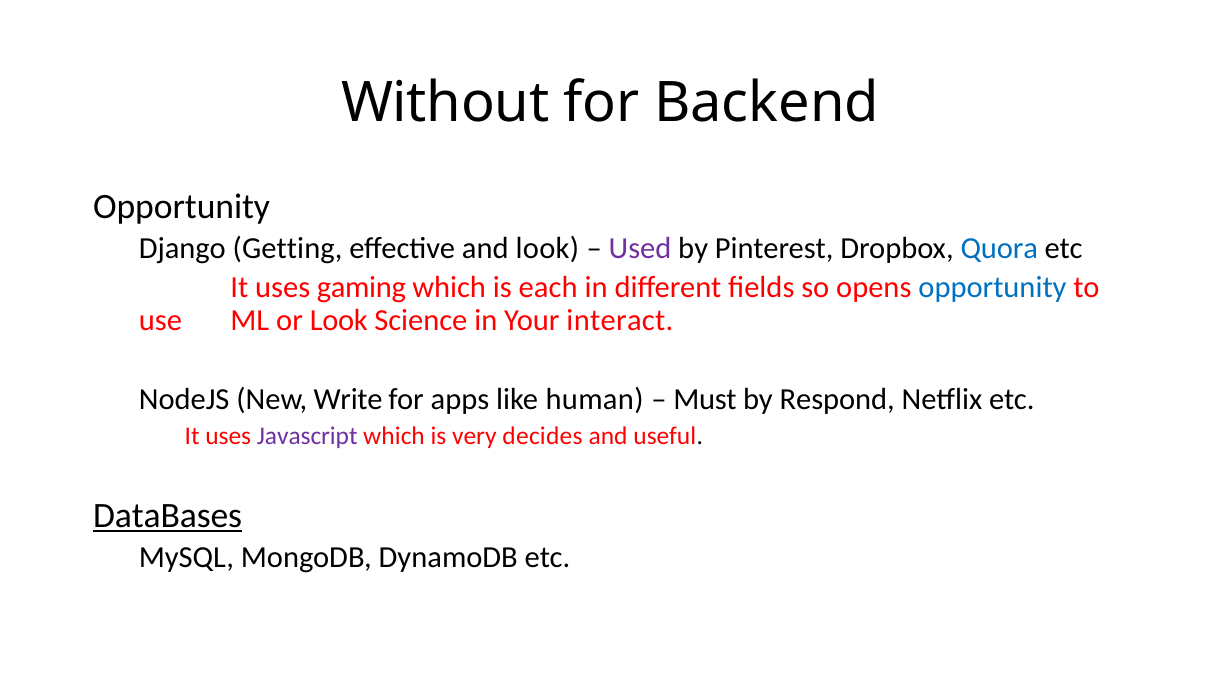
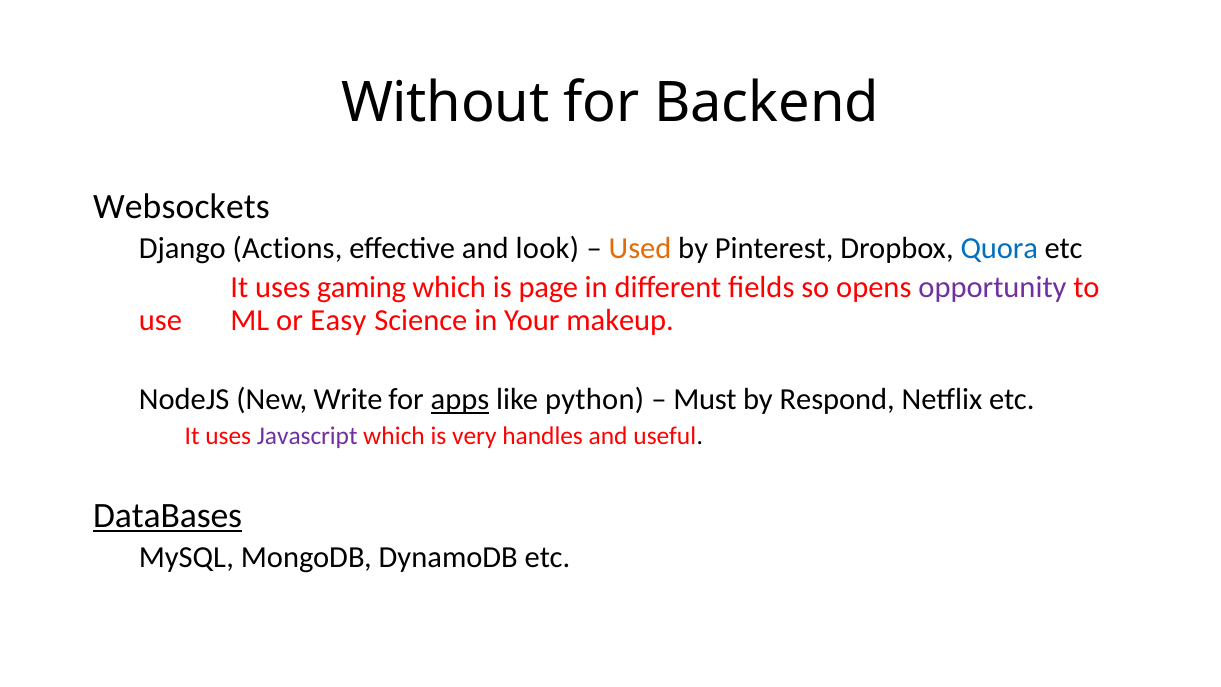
Opportunity at (182, 206): Opportunity -> Websockets
Getting: Getting -> Actions
Used colour: purple -> orange
each: each -> page
opportunity at (992, 288) colour: blue -> purple
or Look: Look -> Easy
interact: interact -> makeup
apps underline: none -> present
human: human -> python
decides: decides -> handles
